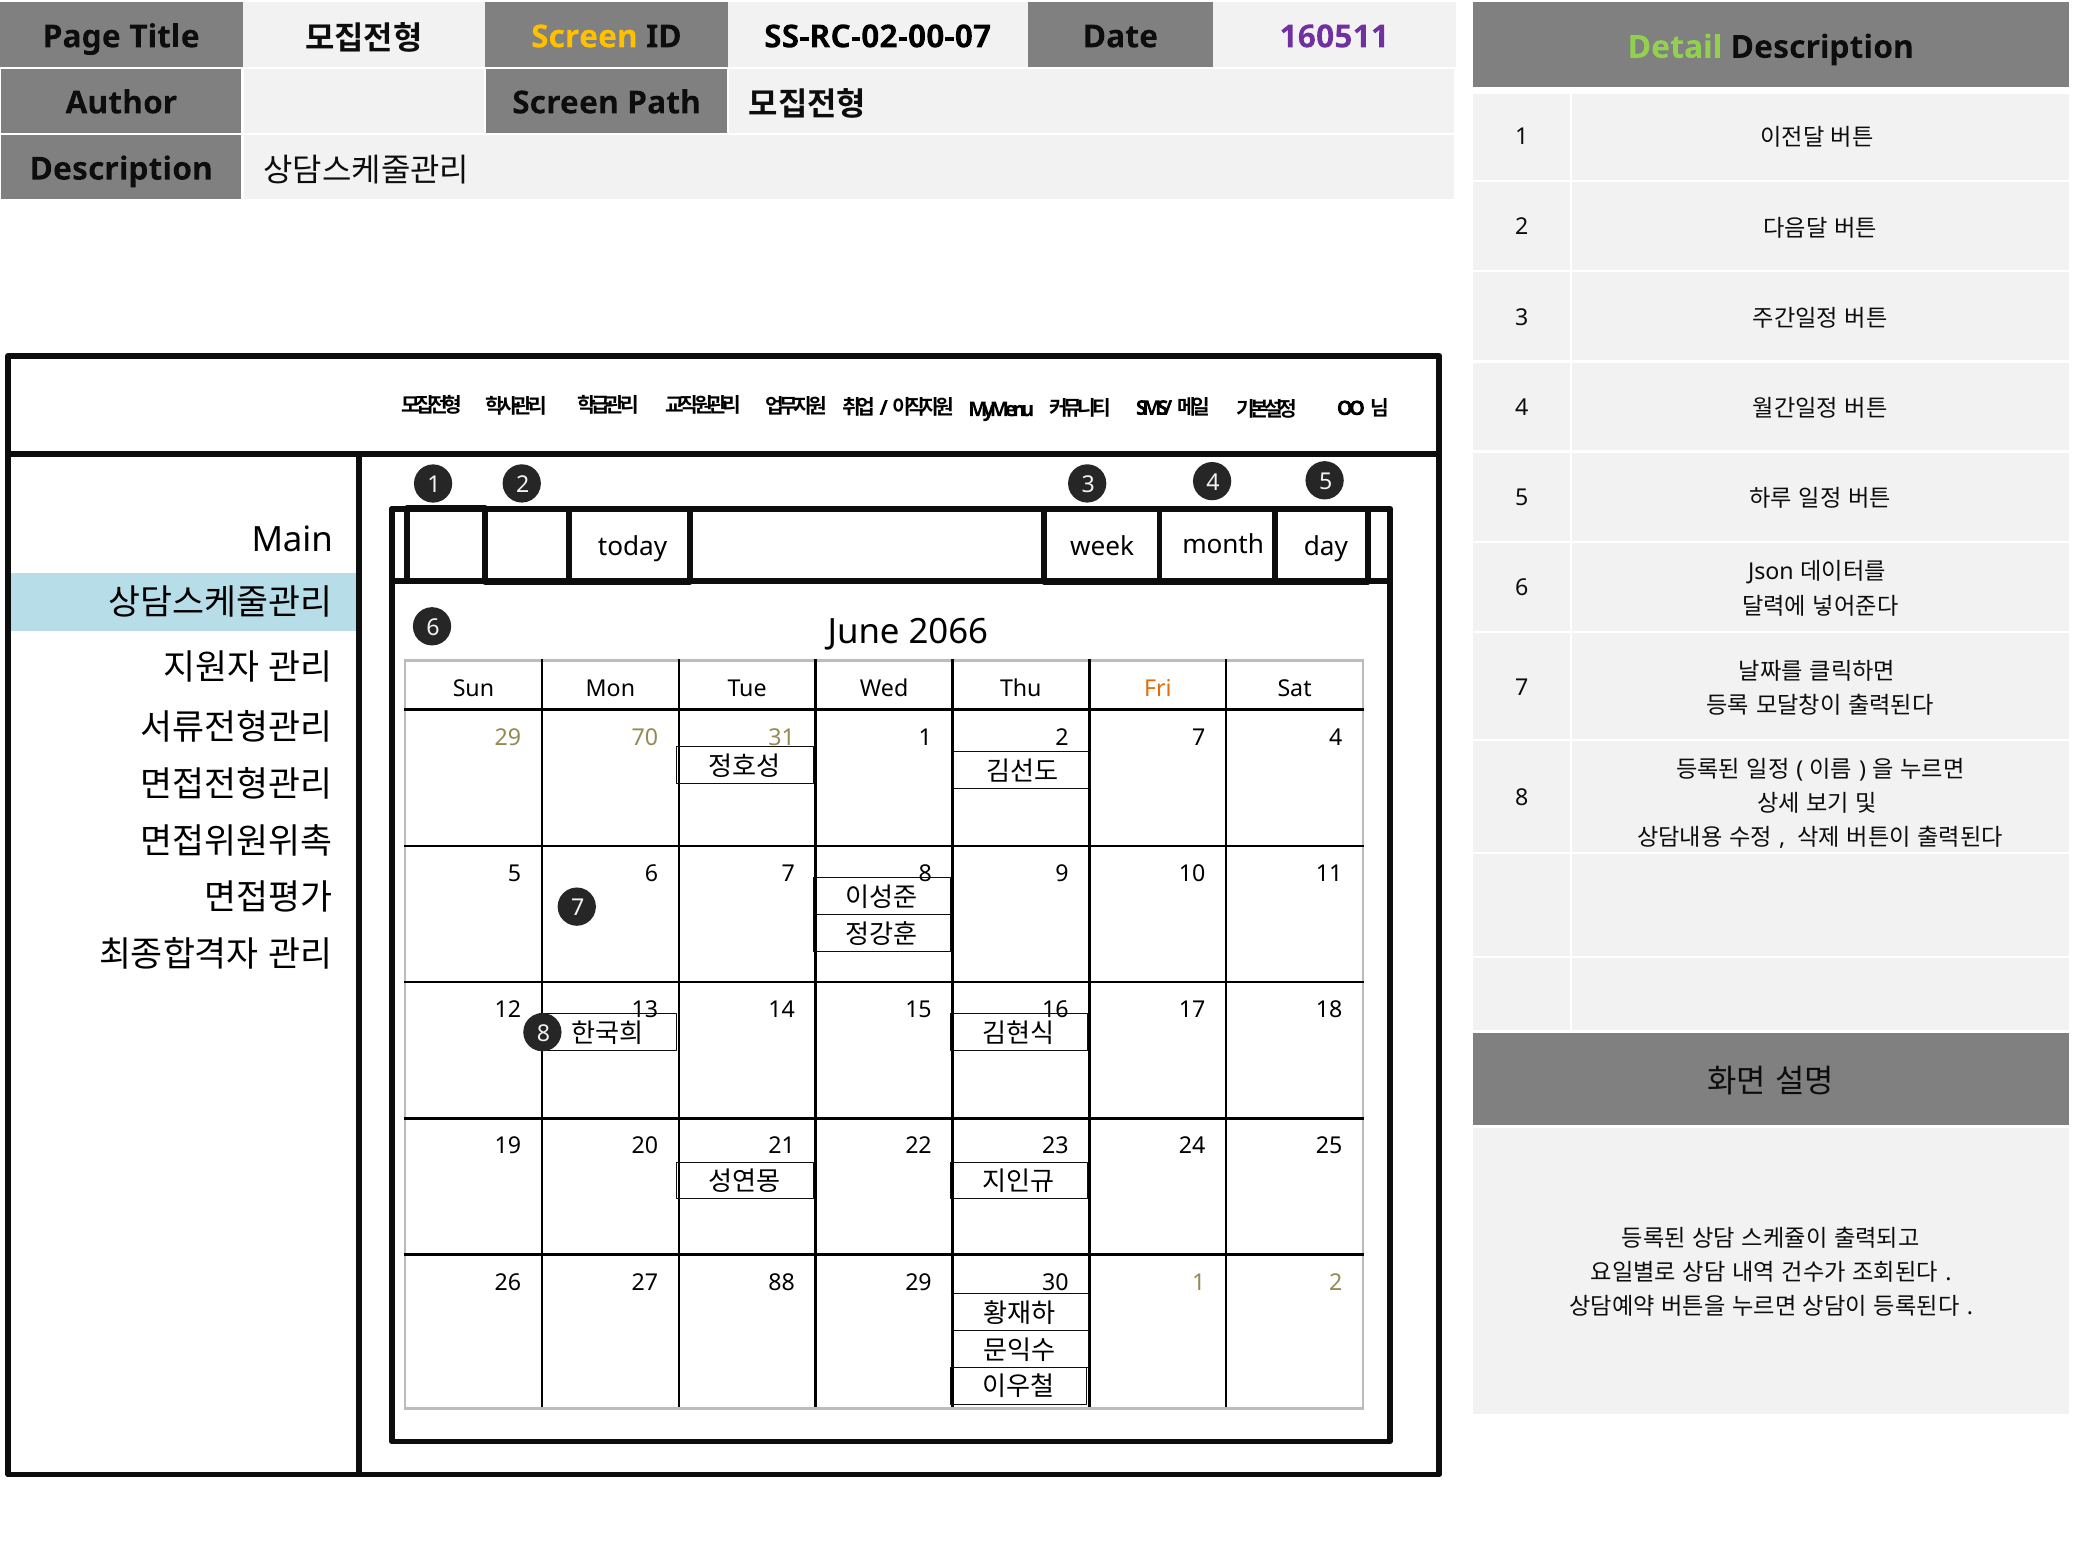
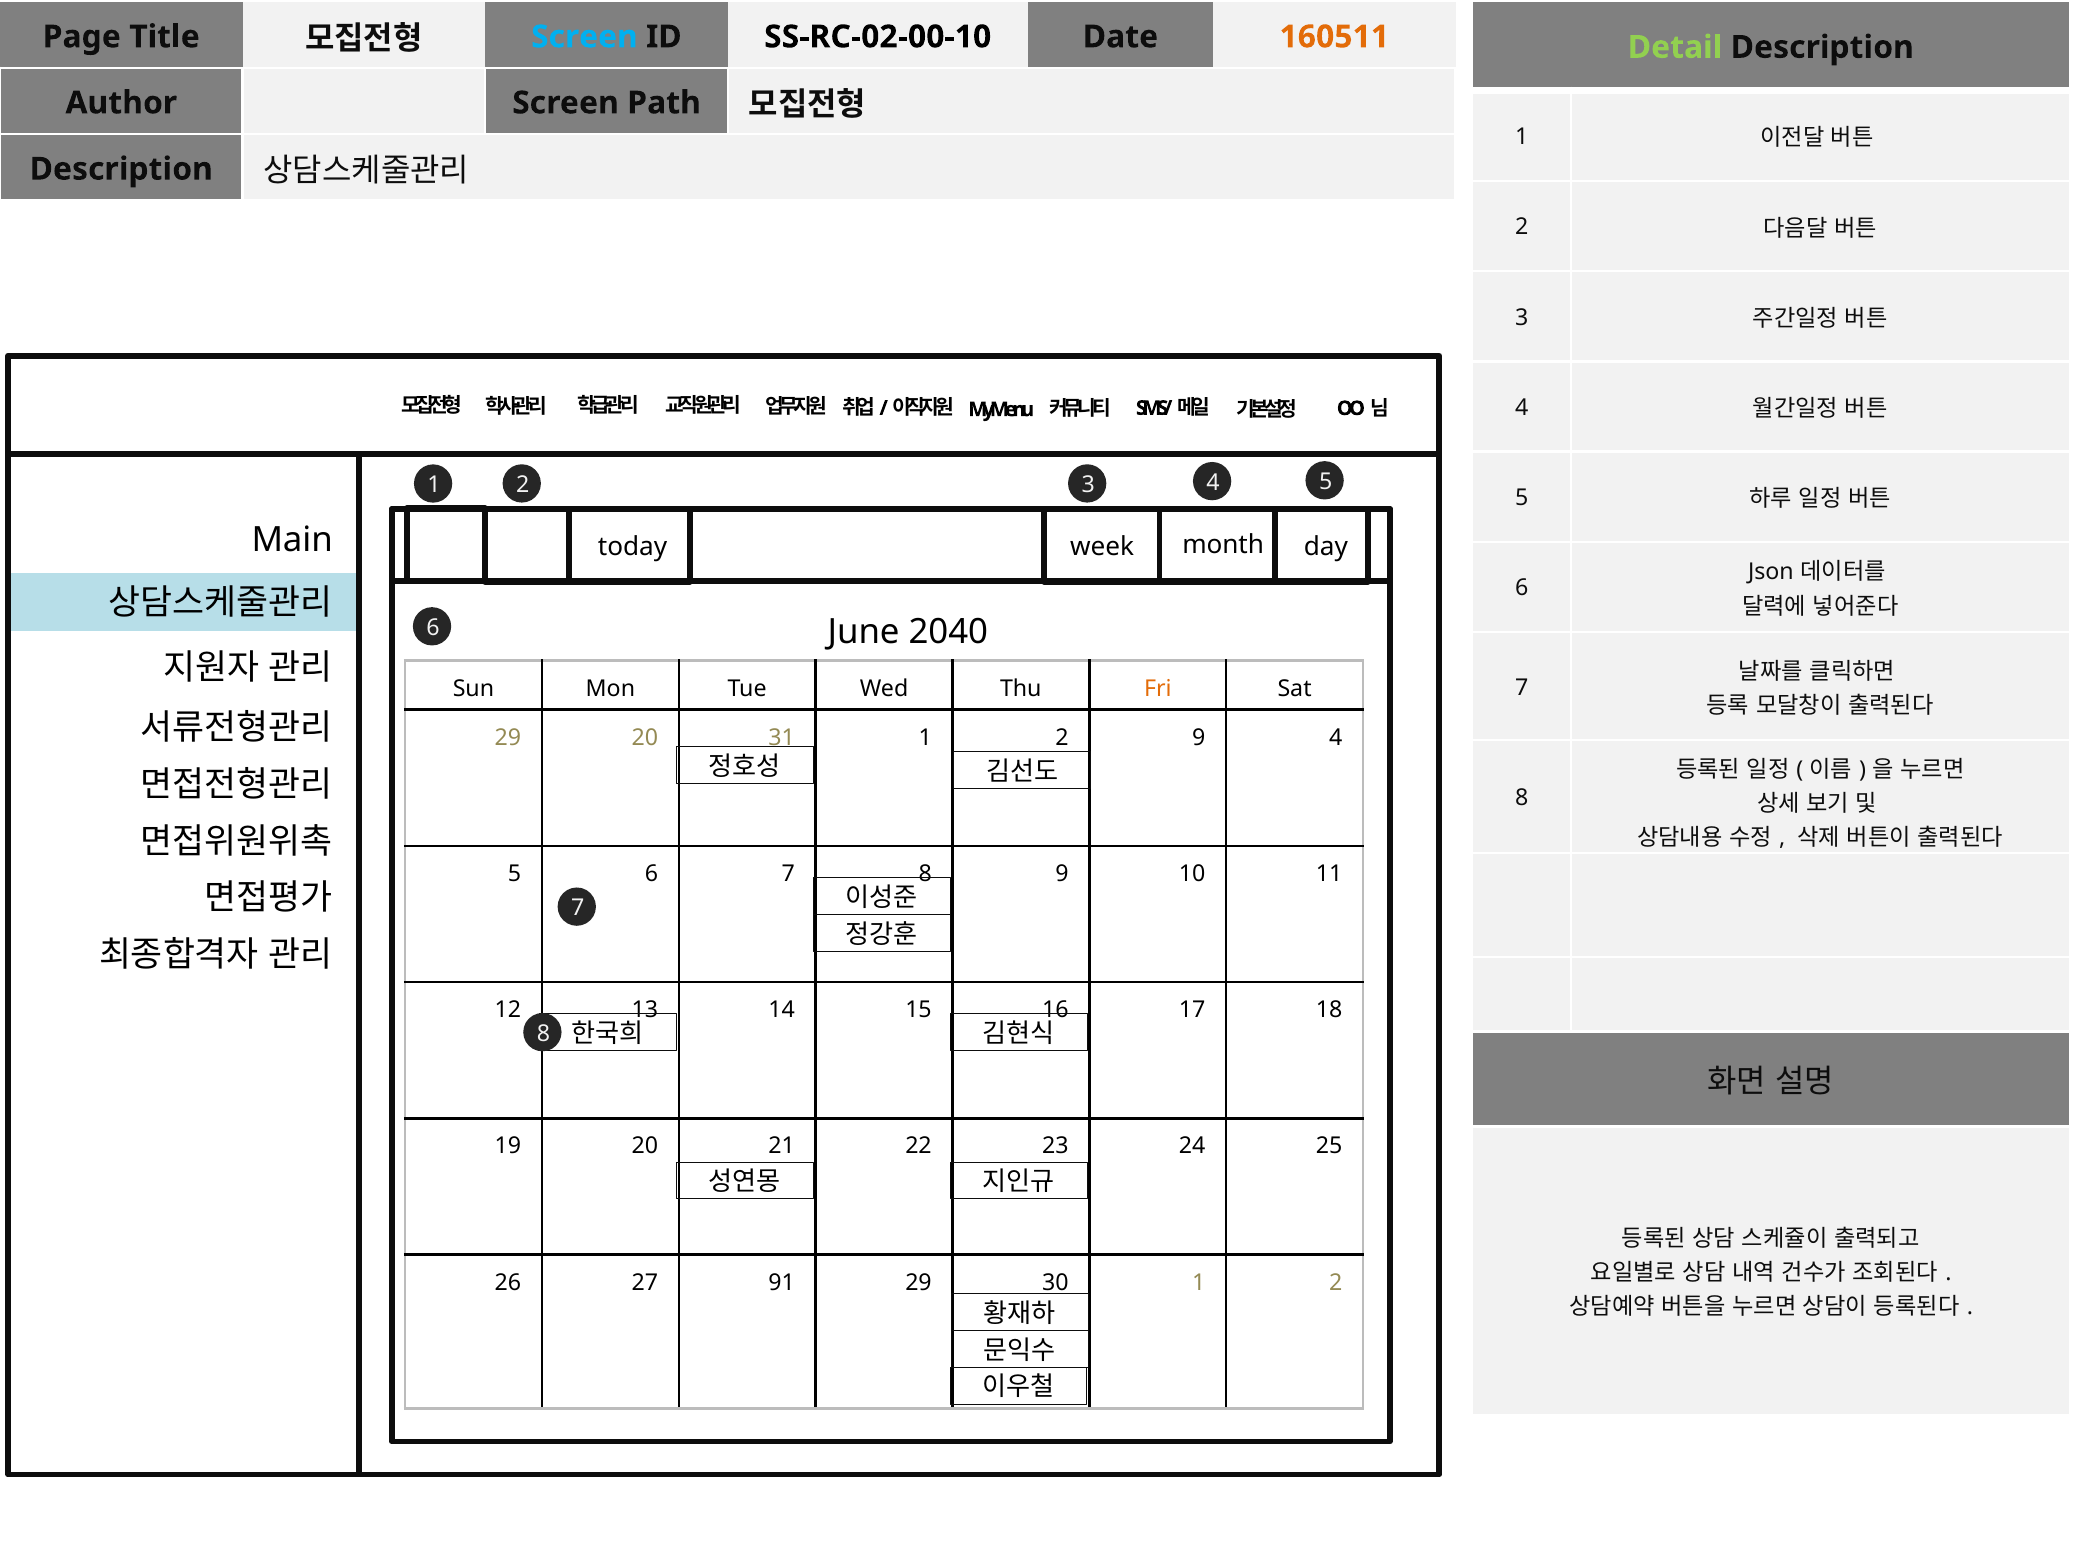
Screen at (584, 37) colour: yellow -> light blue
SS-RC-02-00-07: SS-RC-02-00-07 -> SS-RC-02-00-10
160511 colour: purple -> orange
2066: 2066 -> 2040
29 70: 70 -> 20
2 7: 7 -> 9
88: 88 -> 91
